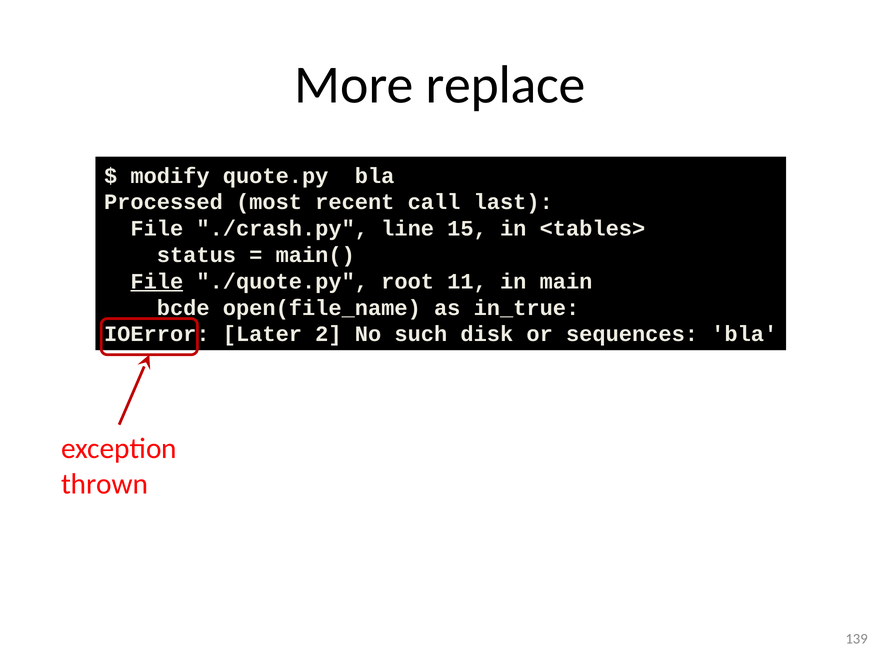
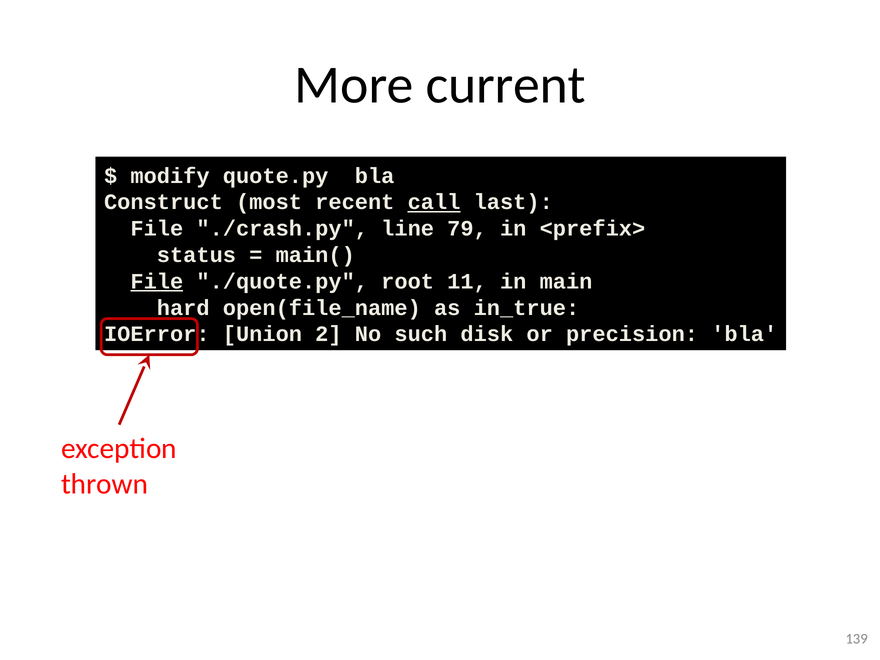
replace: replace -> current
Processed: Processed -> Construct
call underline: none -> present
15: 15 -> 79
<tables>: <tables> -> <prefix>
bcde: bcde -> hard
Later: Later -> Union
sequences: sequences -> precision
